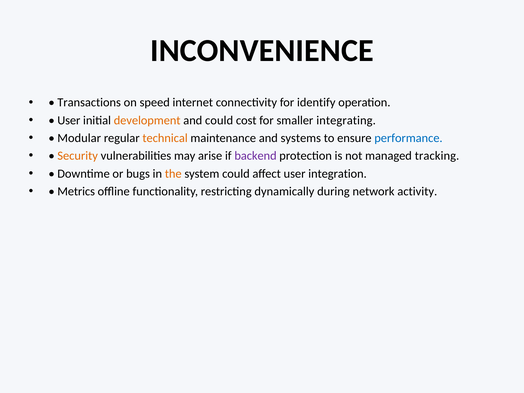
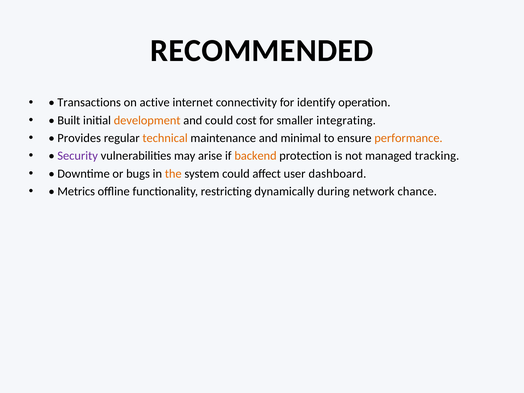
INCONVENIENCE: INCONVENIENCE -> RECOMMENDED
speed: speed -> active
User at (69, 120): User -> Built
Modular: Modular -> Provides
systems: systems -> minimal
performance colour: blue -> orange
Security colour: orange -> purple
backend colour: purple -> orange
integration: integration -> dashboard
activity: activity -> chance
